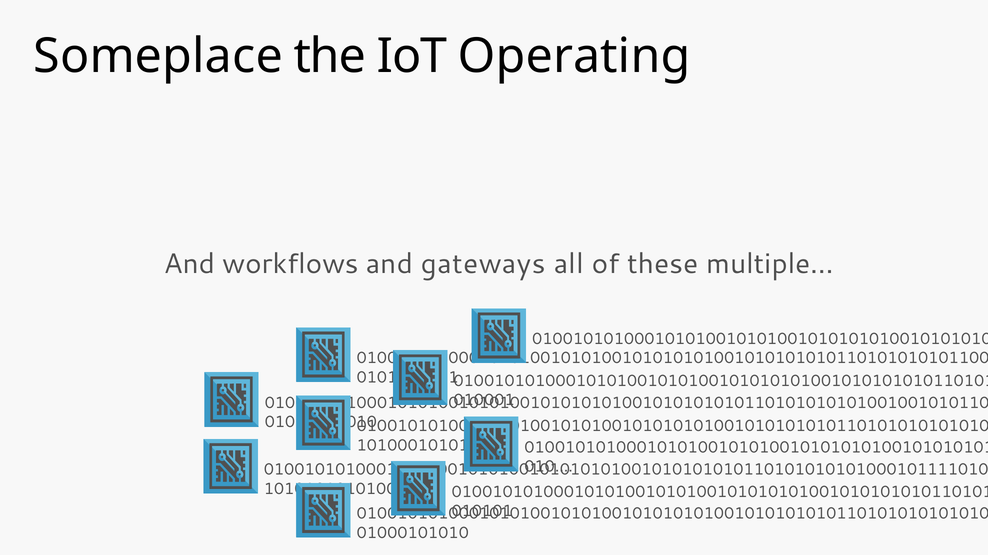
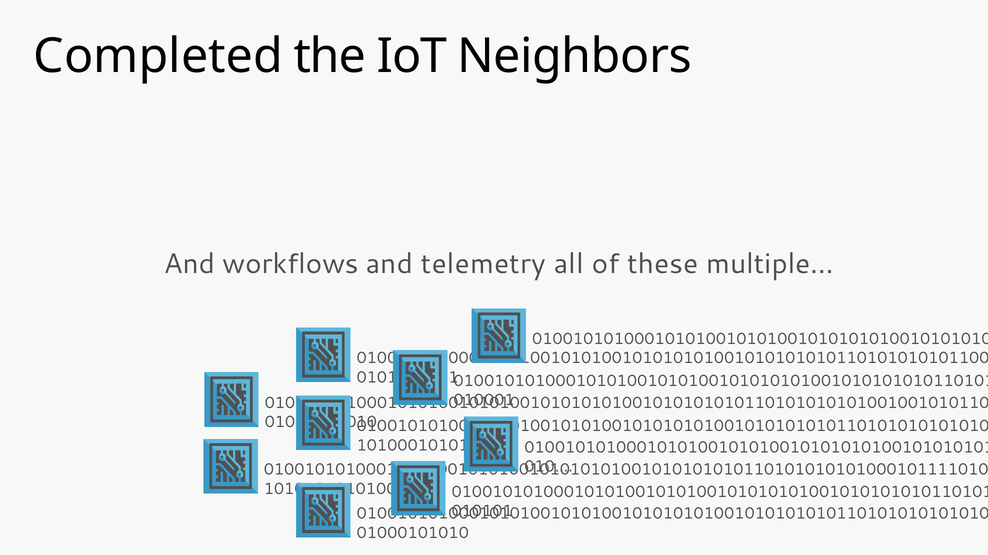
Someplace: Someplace -> Completed
Operating: Operating -> Neighbors
gateways: gateways -> telemetry
